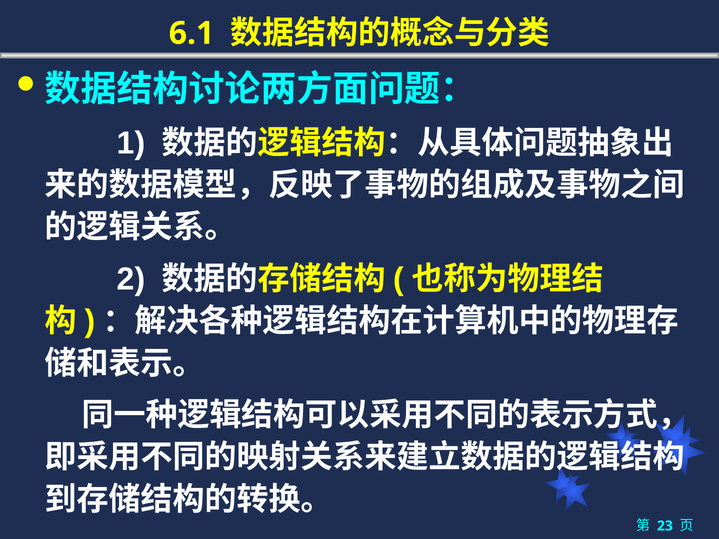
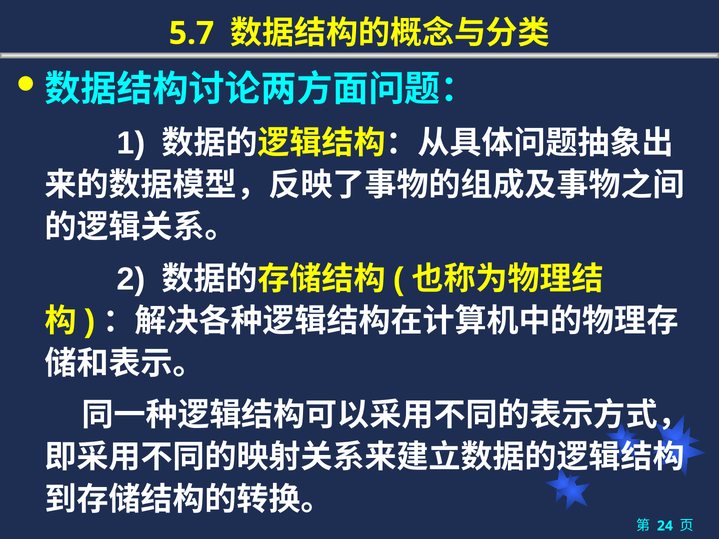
6.1: 6.1 -> 5.7
23: 23 -> 24
